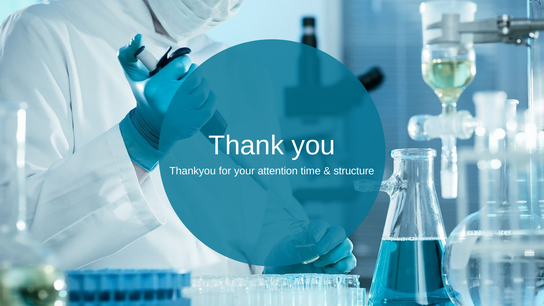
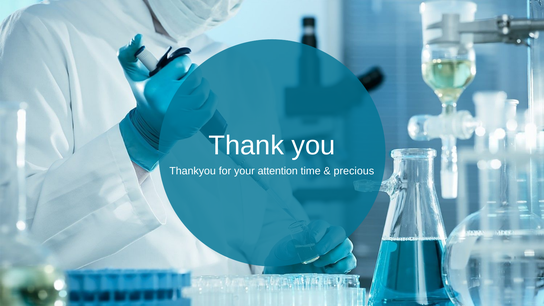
structure: structure -> precious
